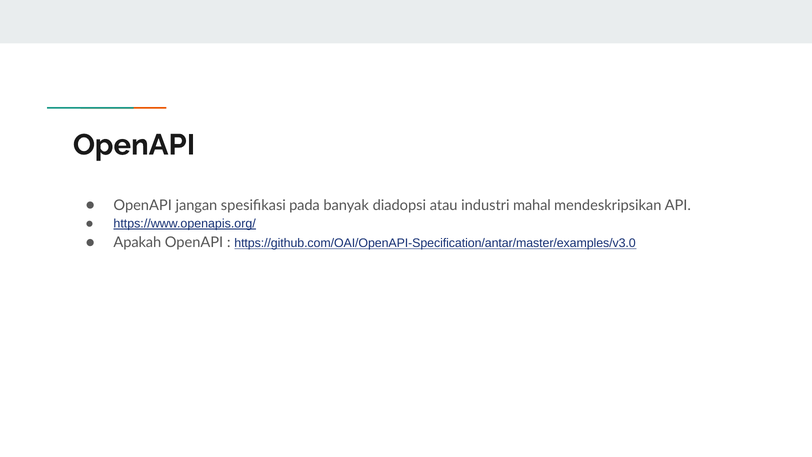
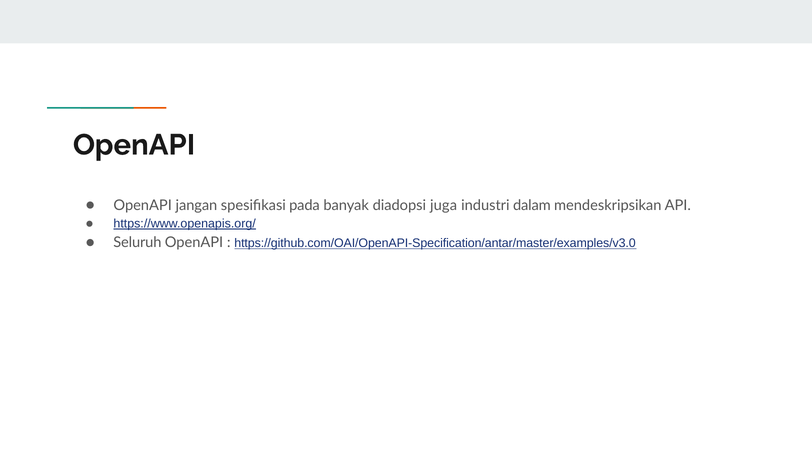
atau: atau -> juga
mahal: mahal -> dalam
Apakah: Apakah -> Seluruh
